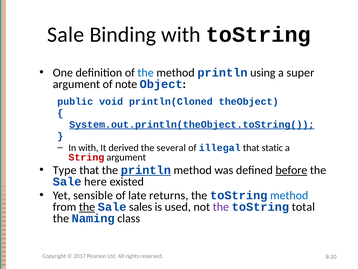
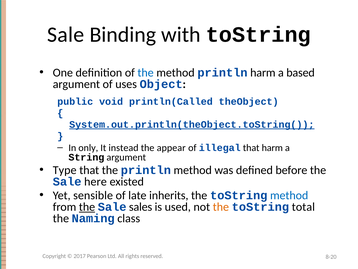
println using: using -> harm
super: super -> based
note: note -> uses
println(Cloned: println(Cloned -> println(Called
In with: with -> only
derived: derived -> instead
several: several -> appear
that static: static -> harm
String colour: red -> black
println at (146, 170) underline: present -> none
before underline: present -> none
returns: returns -> inherits
the at (221, 207) colour: purple -> orange
